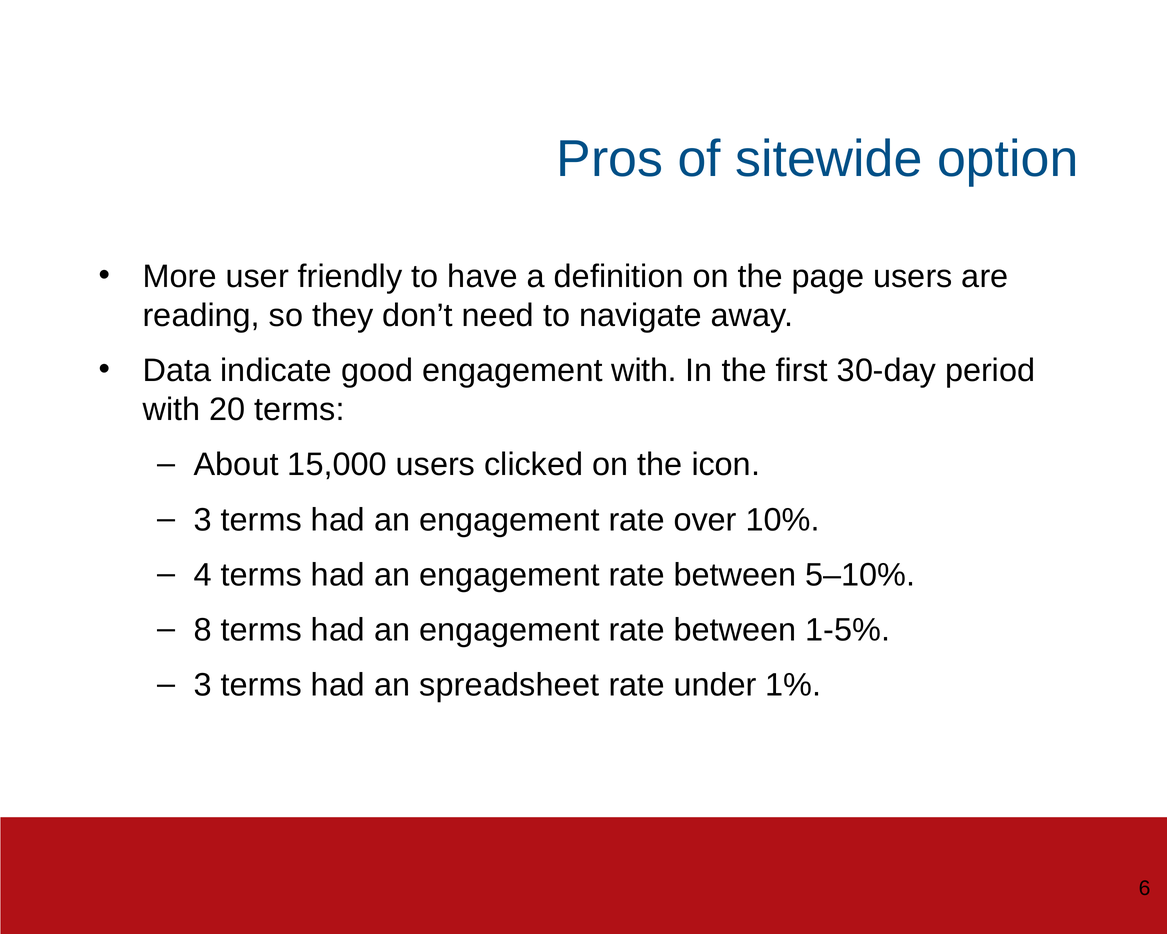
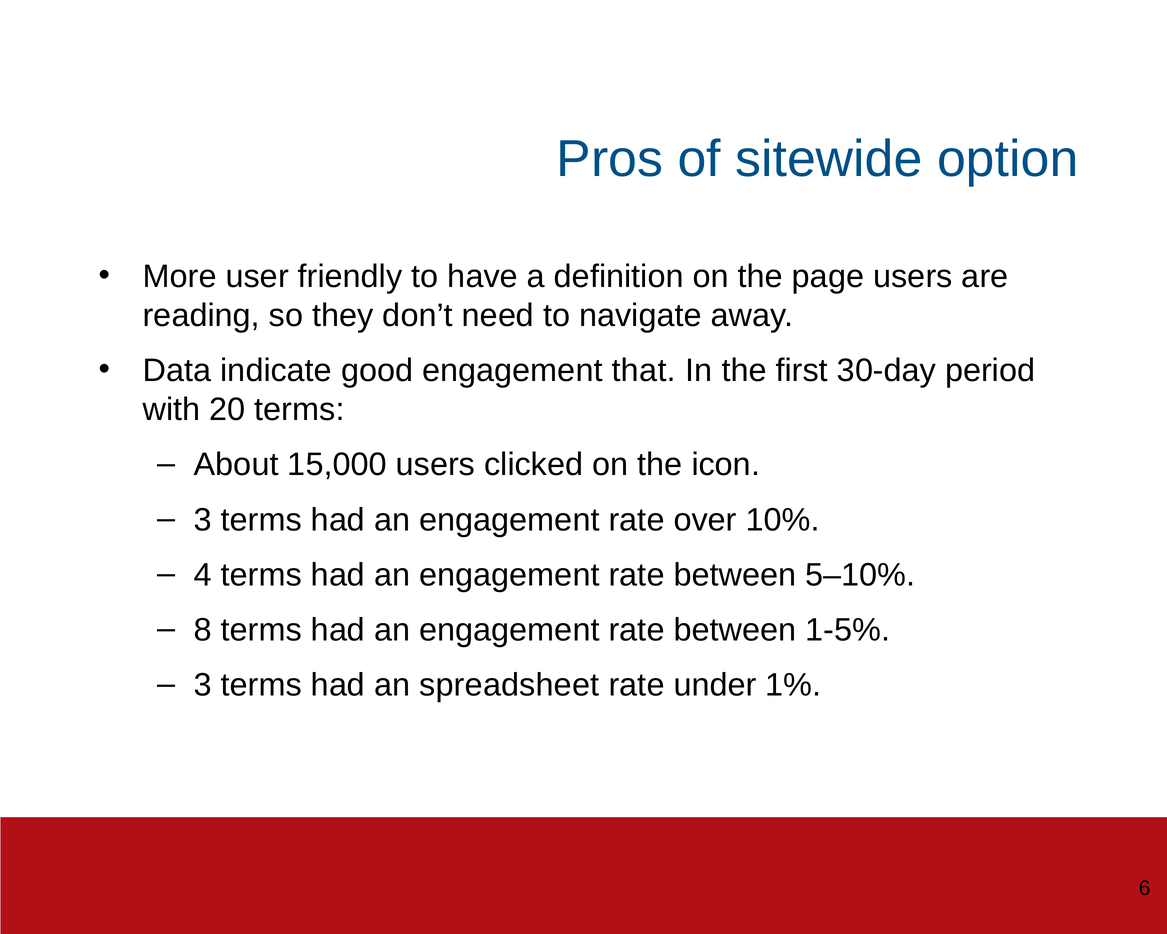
engagement with: with -> that
